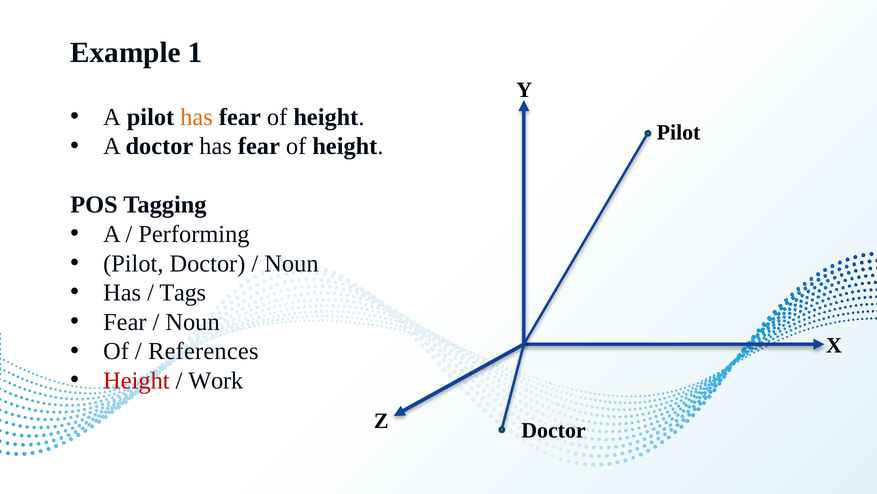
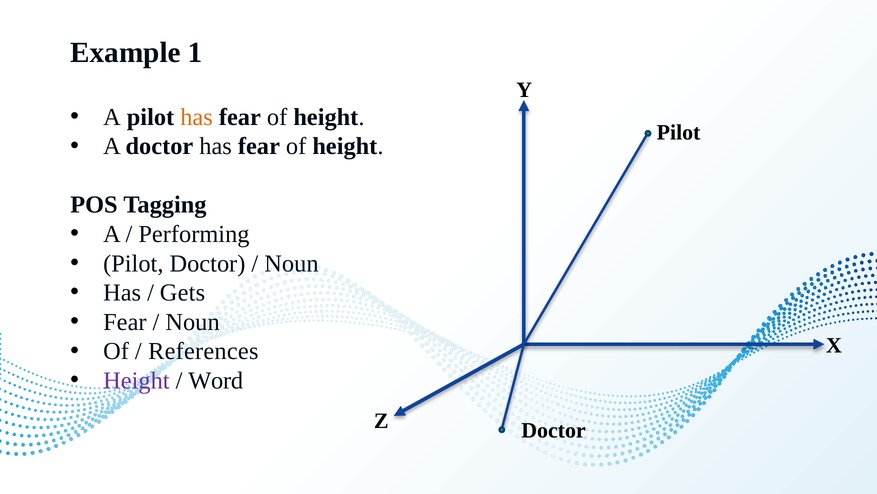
Tags: Tags -> Gets
Height at (136, 380) colour: red -> purple
Work: Work -> Word
